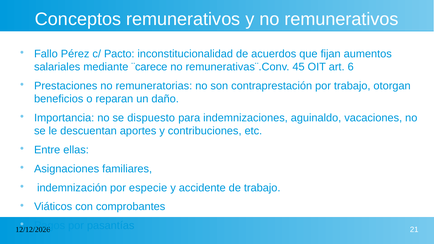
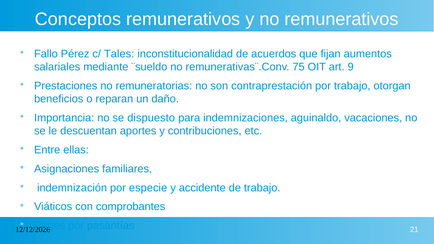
Pacto: Pacto -> Tales
¨carece: ¨carece -> ¨sueldo
45: 45 -> 75
6: 6 -> 9
